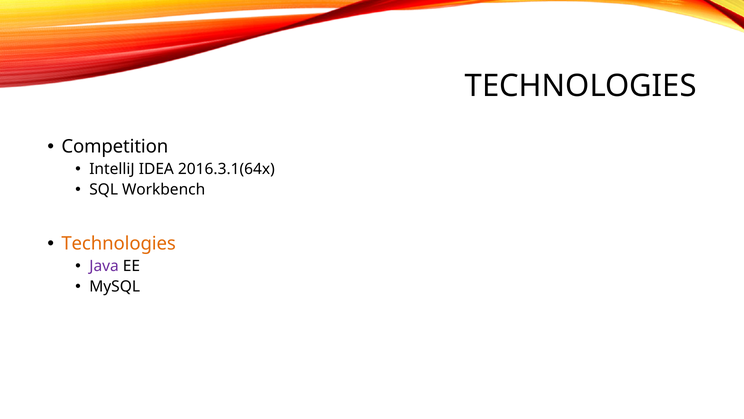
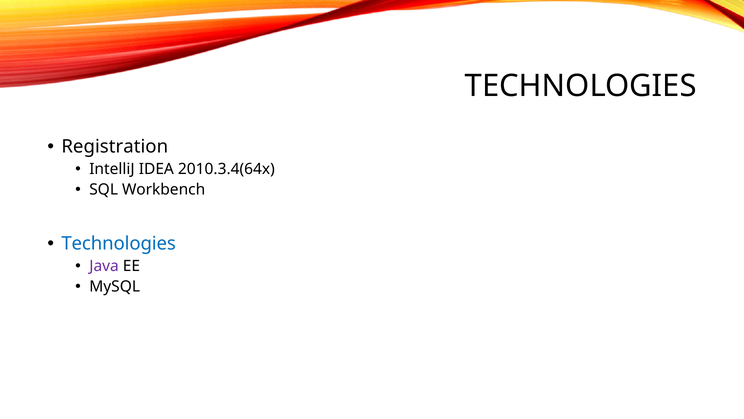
Competition: Competition -> Registration
2016.3.1(64x: 2016.3.1(64x -> 2010.3.4(64x
Technologies at (119, 244) colour: orange -> blue
